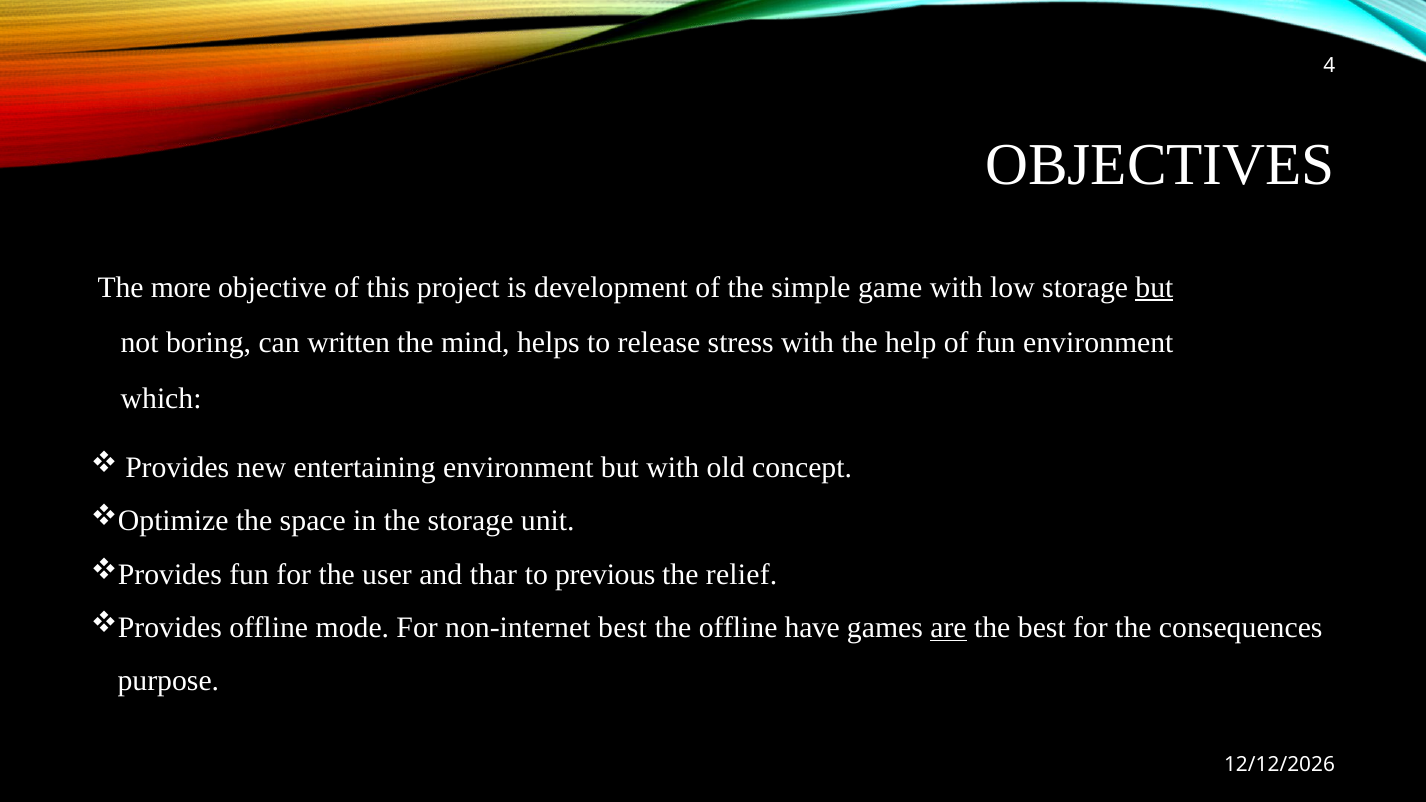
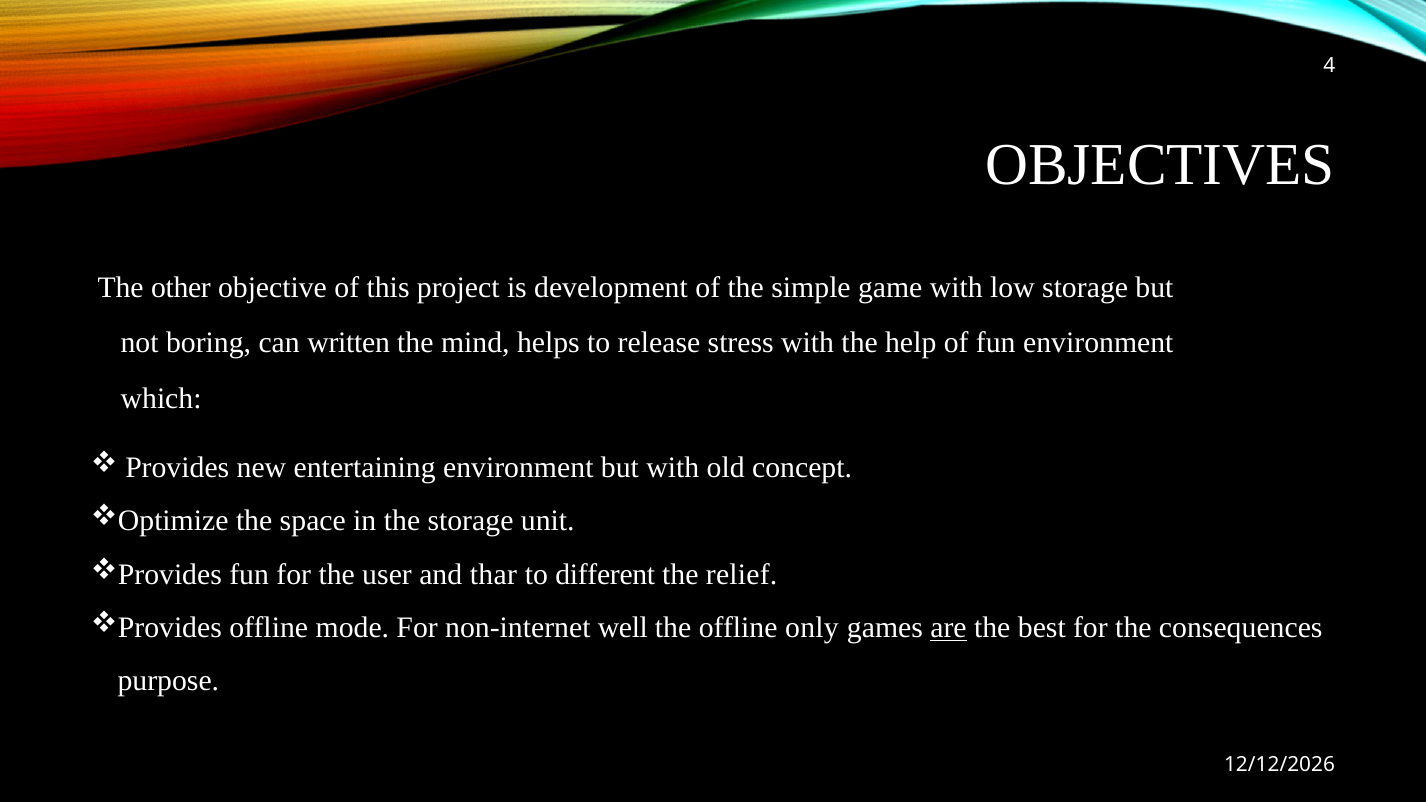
more: more -> other
but at (1154, 287) underline: present -> none
previous: previous -> different
non-internet best: best -> well
have: have -> only
